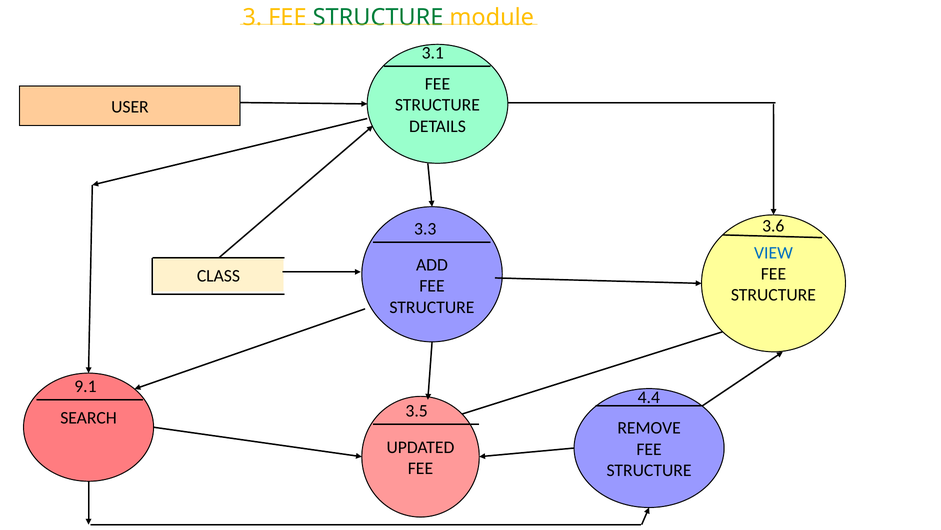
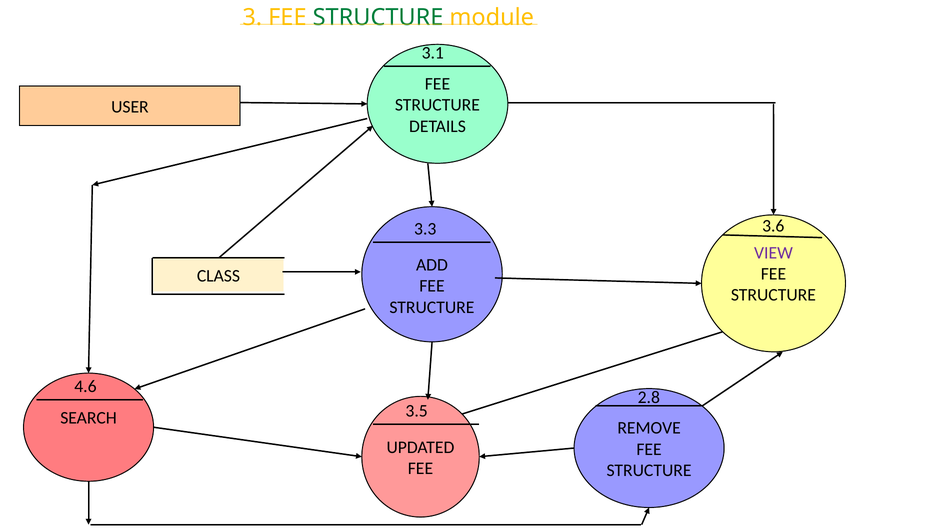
VIEW colour: blue -> purple
9.1: 9.1 -> 4.6
4.4: 4.4 -> 2.8
